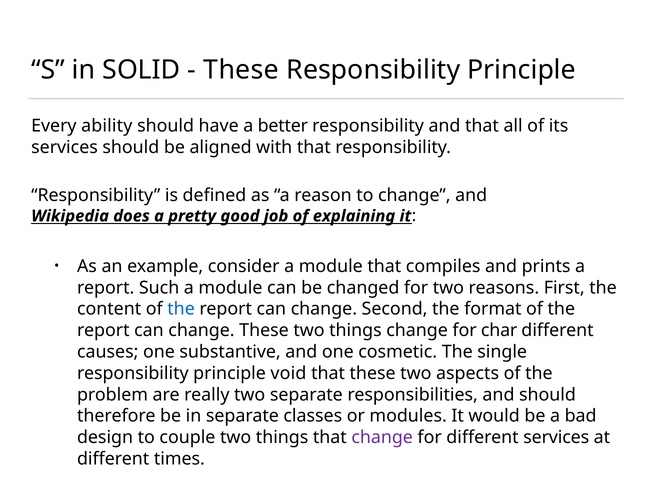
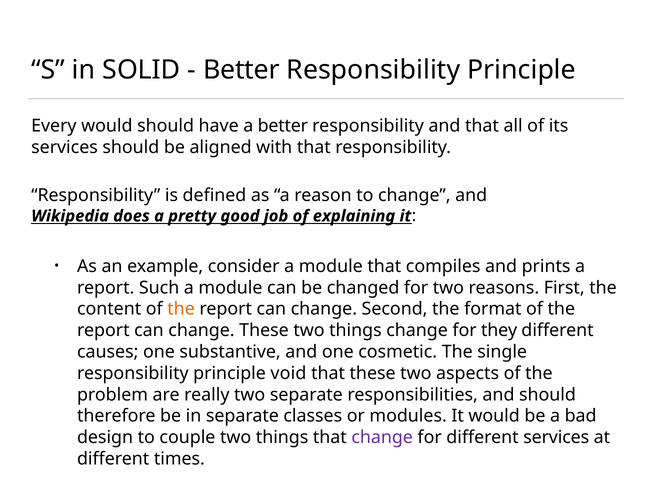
These at (241, 70): These -> Better
Every ability: ability -> would
the at (181, 309) colour: blue -> orange
char: char -> they
